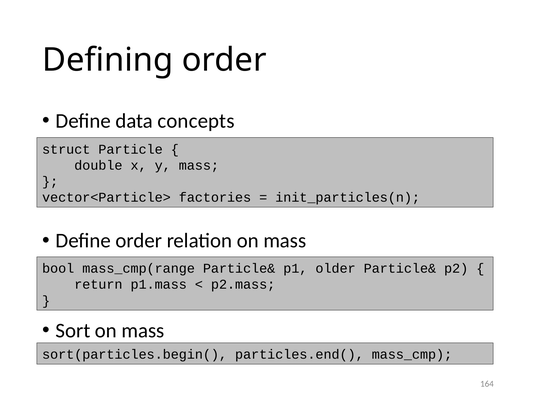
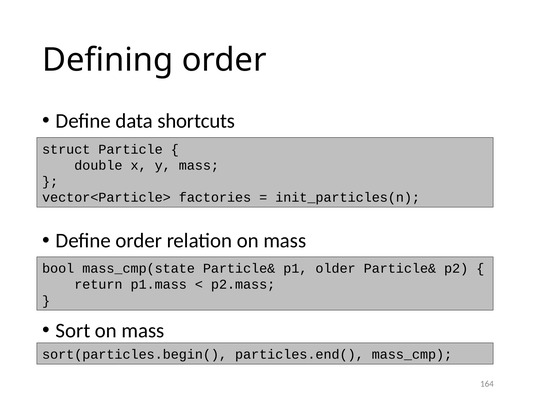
concepts: concepts -> shortcuts
mass_cmp(range: mass_cmp(range -> mass_cmp(state
